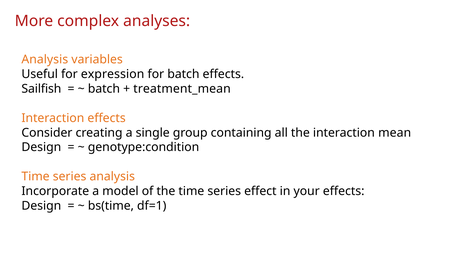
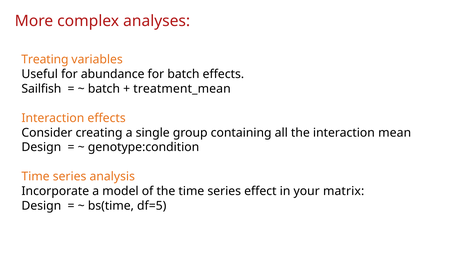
Analysis at (45, 60): Analysis -> Treating
expression: expression -> abundance
your effects: effects -> matrix
df=1: df=1 -> df=5
